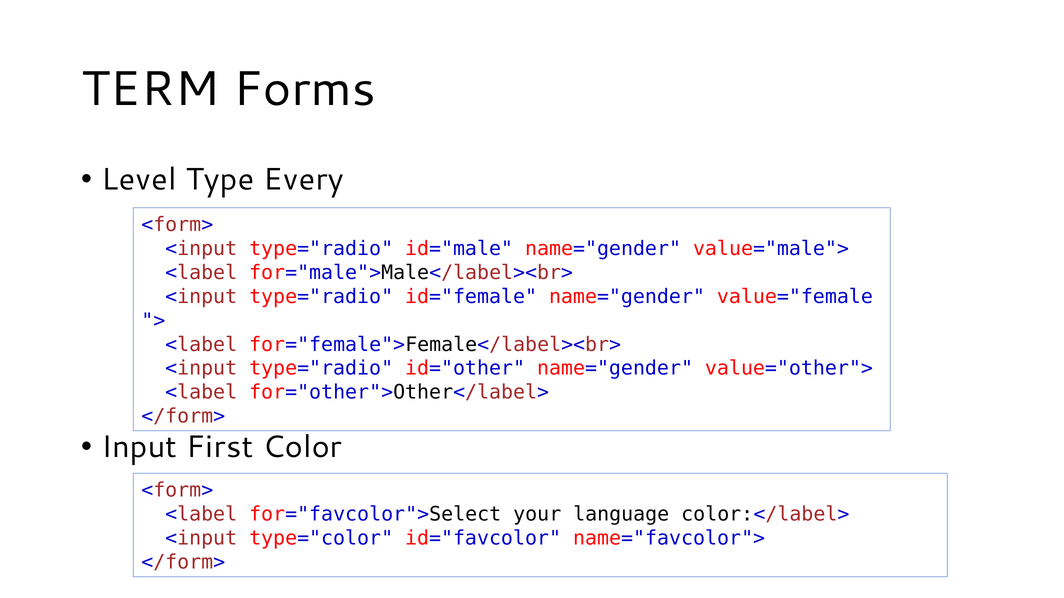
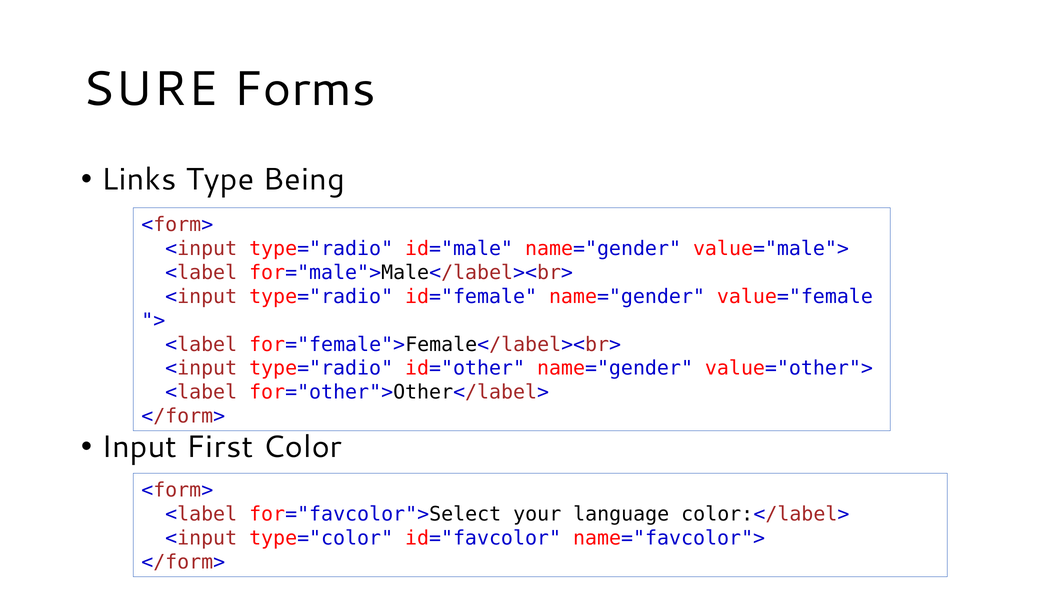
TERM: TERM -> SURE
Level: Level -> Links
Every: Every -> Being
